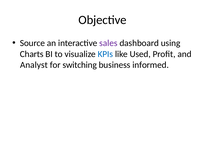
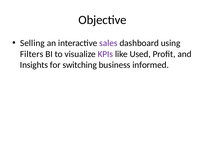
Source: Source -> Selling
Charts: Charts -> Filters
KPIs colour: blue -> purple
Analyst: Analyst -> Insights
